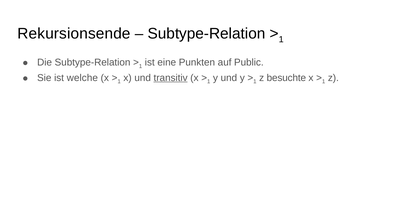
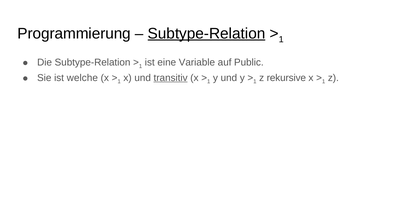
Rekursionsende: Rekursionsende -> Programmierung
Subtype-Relation at (207, 33) underline: none -> present
Punkten: Punkten -> Variable
besuchte: besuchte -> rekursive
